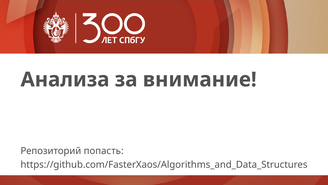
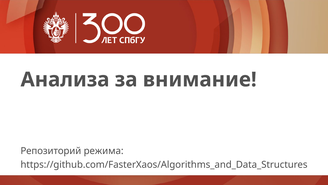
попасть: попасть -> режима
